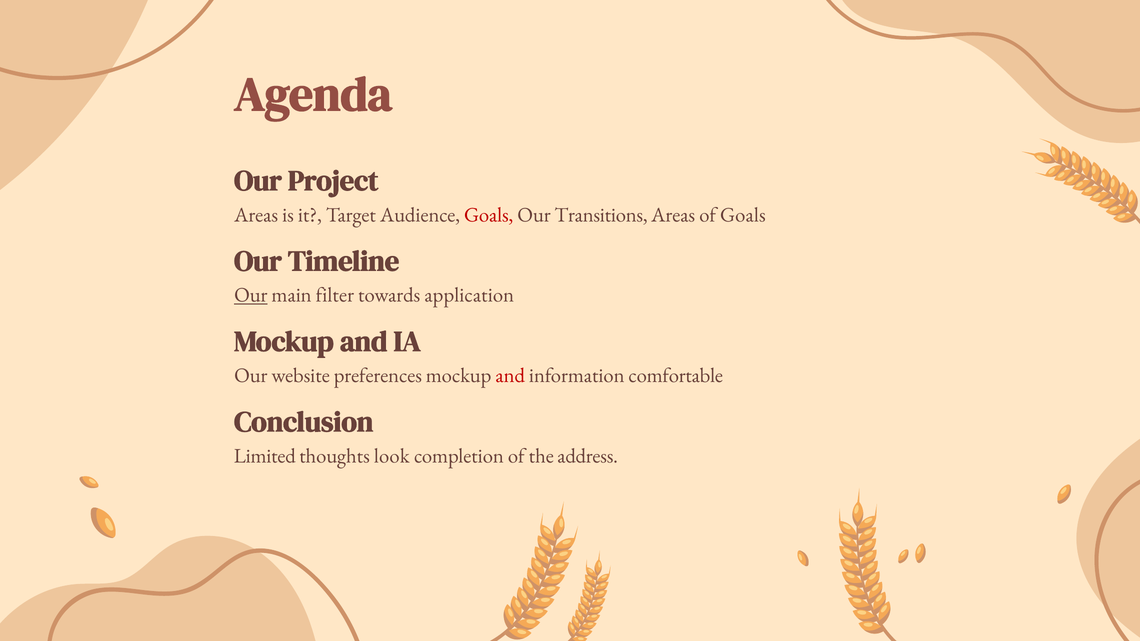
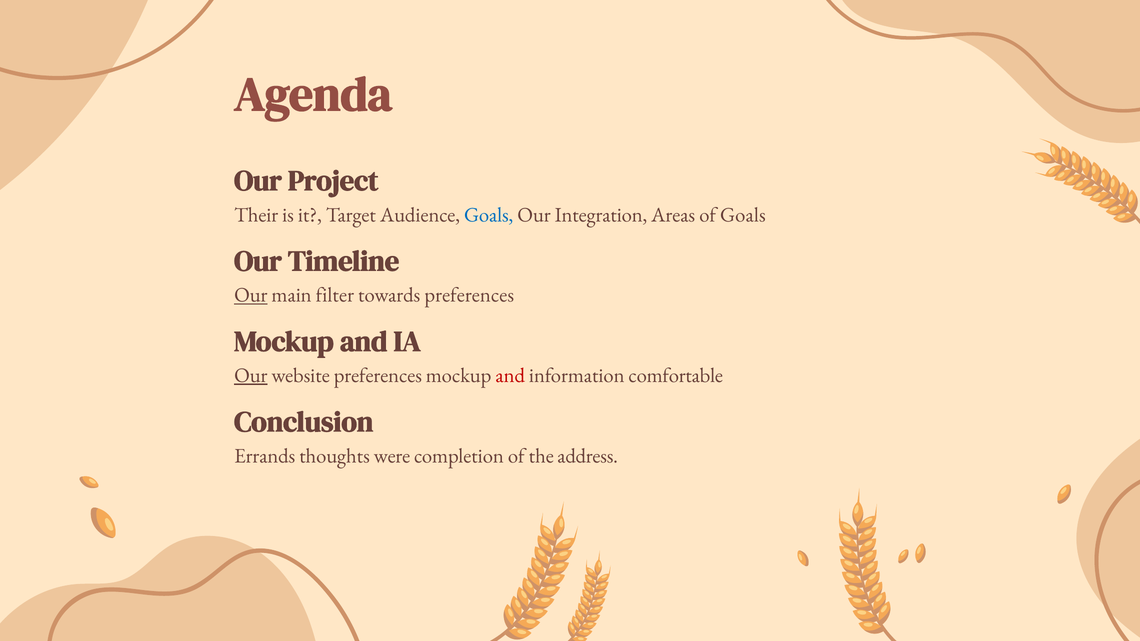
Areas at (256, 215): Areas -> Their
Goals at (489, 215) colour: red -> blue
Transitions: Transitions -> Integration
towards application: application -> preferences
Our at (251, 376) underline: none -> present
Limited: Limited -> Errands
look: look -> were
